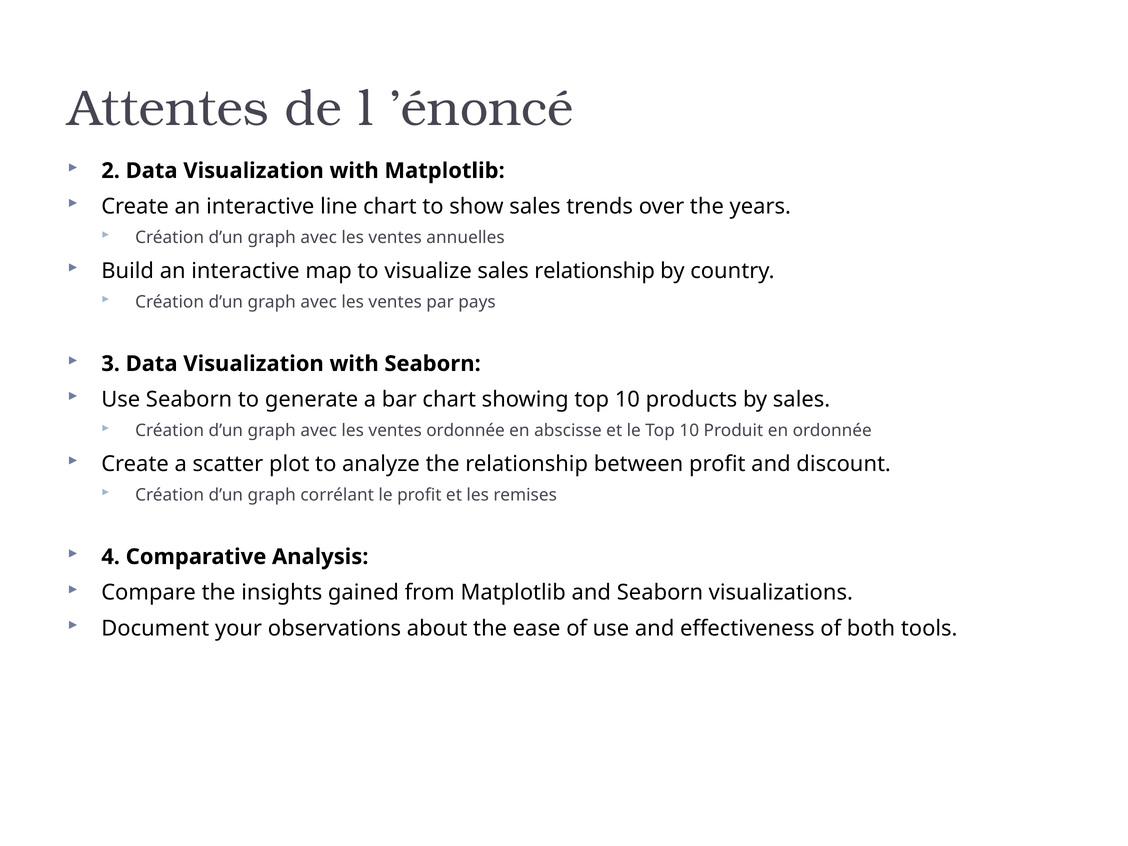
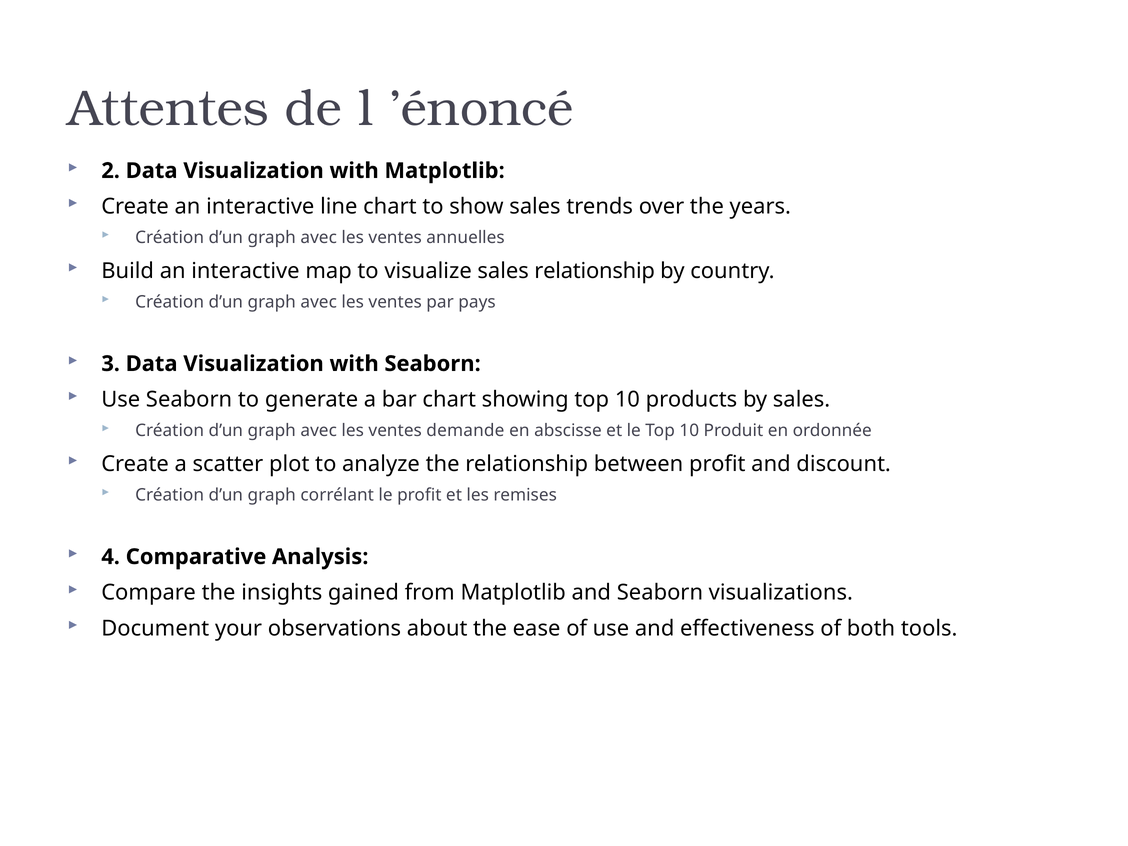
ventes ordonnée: ordonnée -> demande
